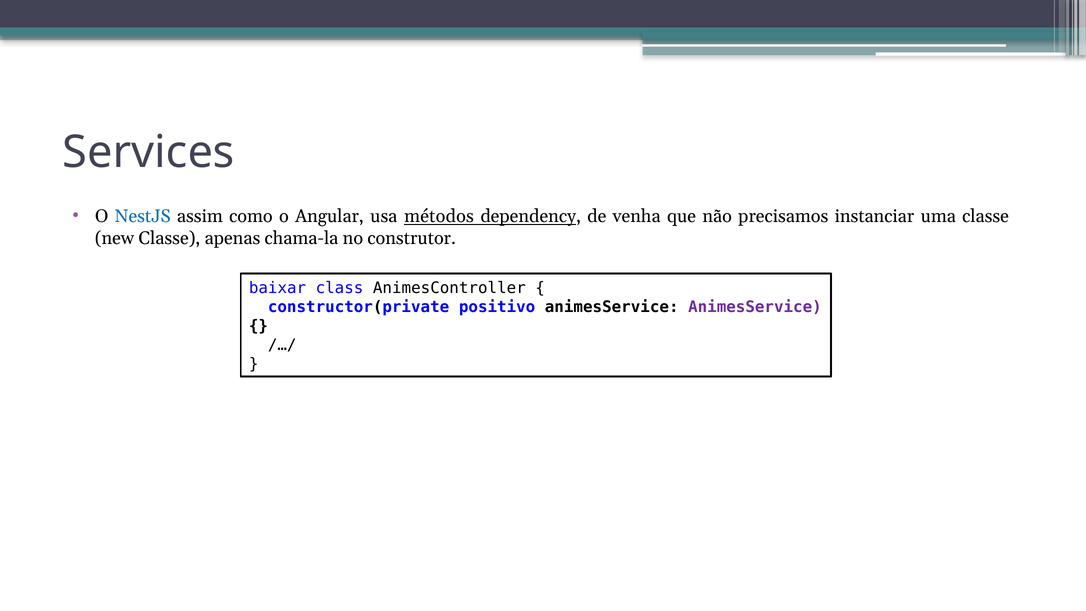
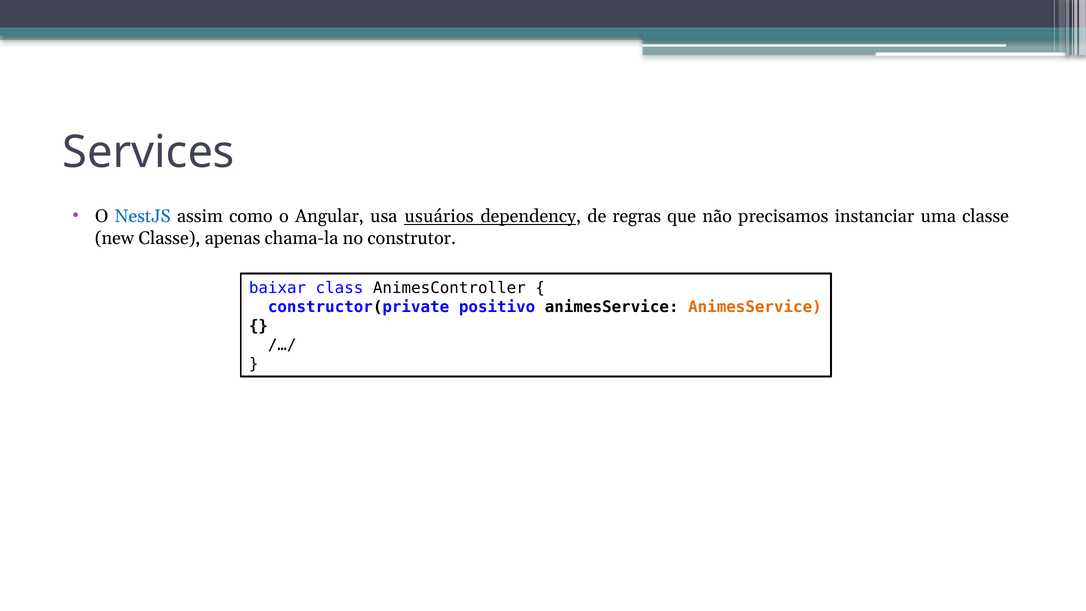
métodos: métodos -> usuários
venha: venha -> regras
AnimesService at (755, 307) colour: purple -> orange
